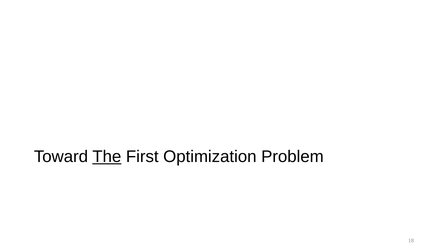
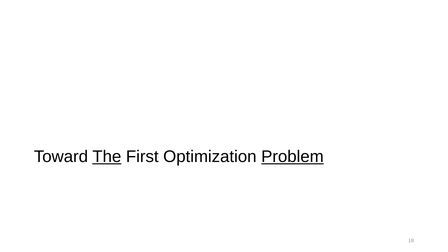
Problem underline: none -> present
